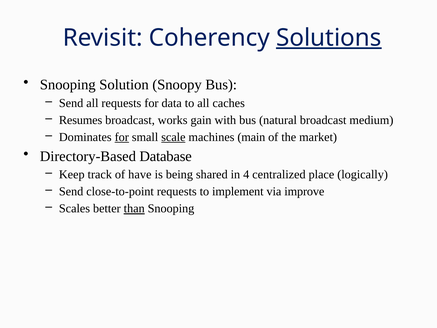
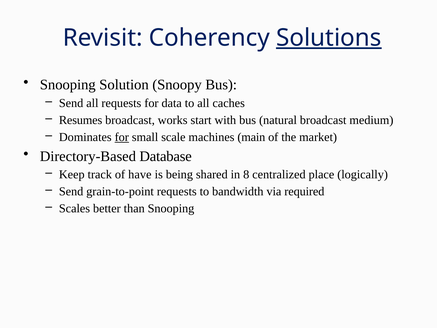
gain: gain -> start
scale underline: present -> none
4: 4 -> 8
close-to-point: close-to-point -> grain-to-point
implement: implement -> bandwidth
improve: improve -> required
than underline: present -> none
